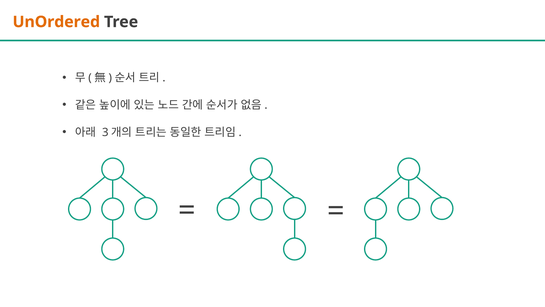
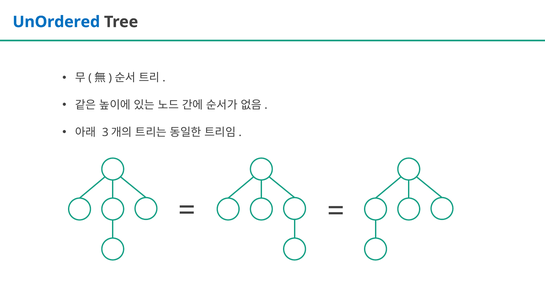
UnOrdered colour: orange -> blue
